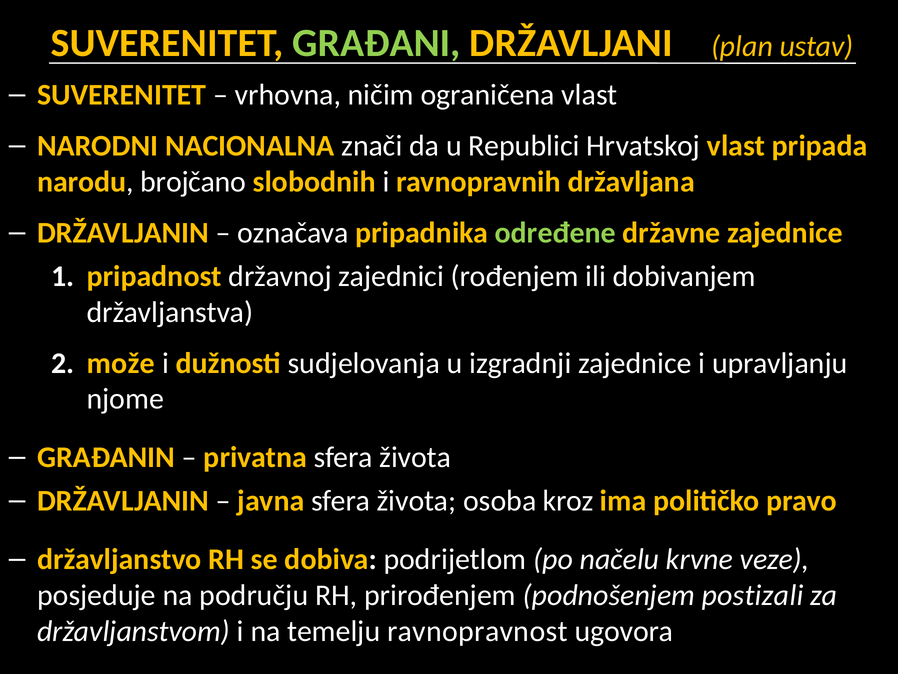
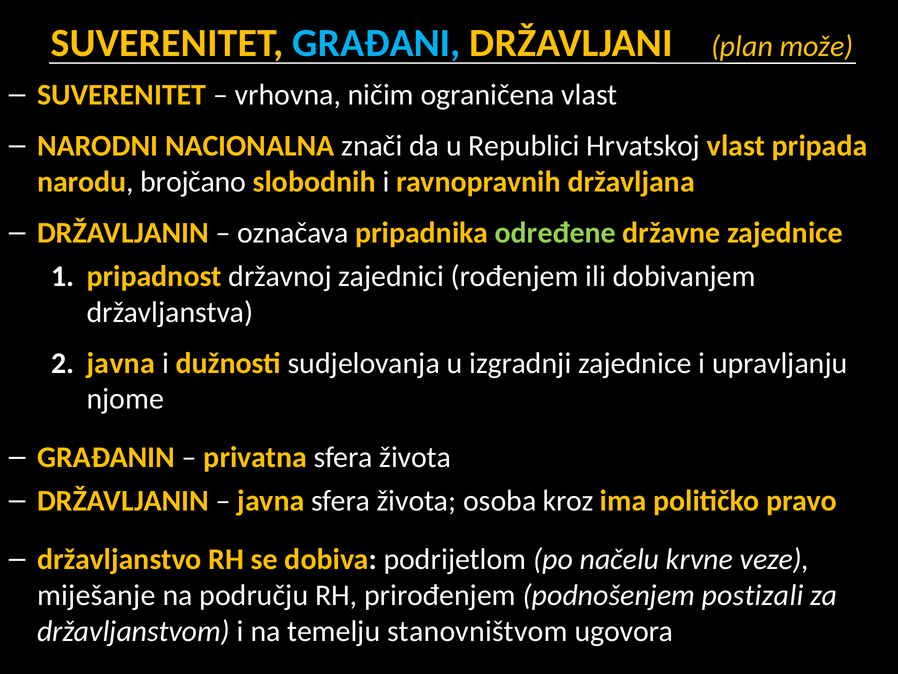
GRAĐANI colour: light green -> light blue
ustav: ustav -> može
može at (121, 363): može -> javna
posjeduje: posjeduje -> miješanje
ravnopravnost: ravnopravnost -> stanovništvom
